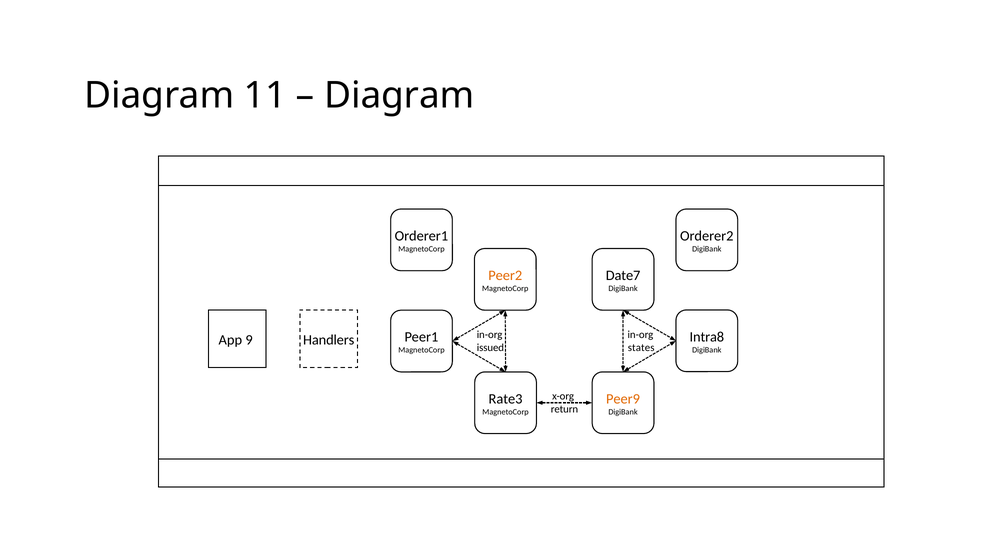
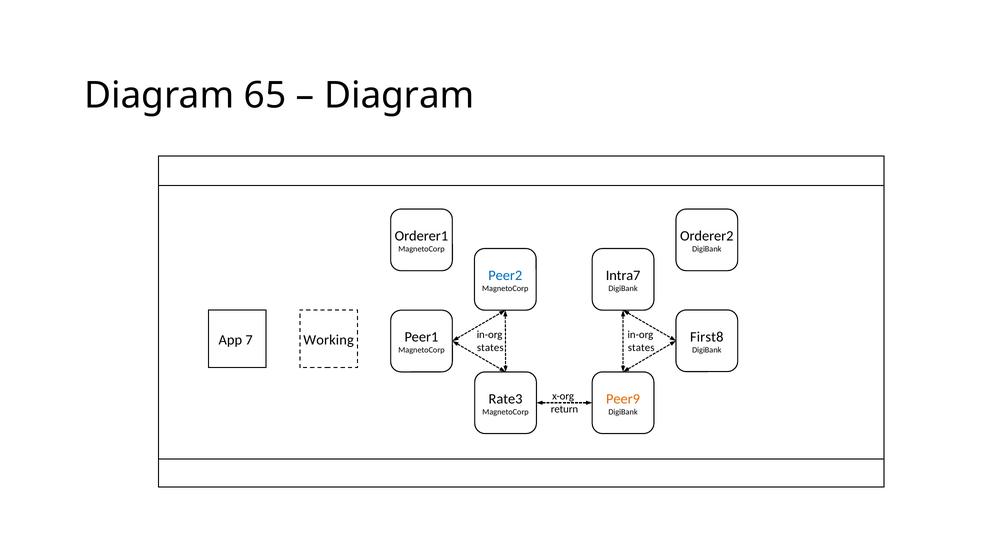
11: 11 -> 65
Peer2 colour: orange -> blue
Date7: Date7 -> Intra7
Intra8: Intra8 -> First8
9: 9 -> 7
Handlers: Handlers -> Working
issued at (490, 348): issued -> states
